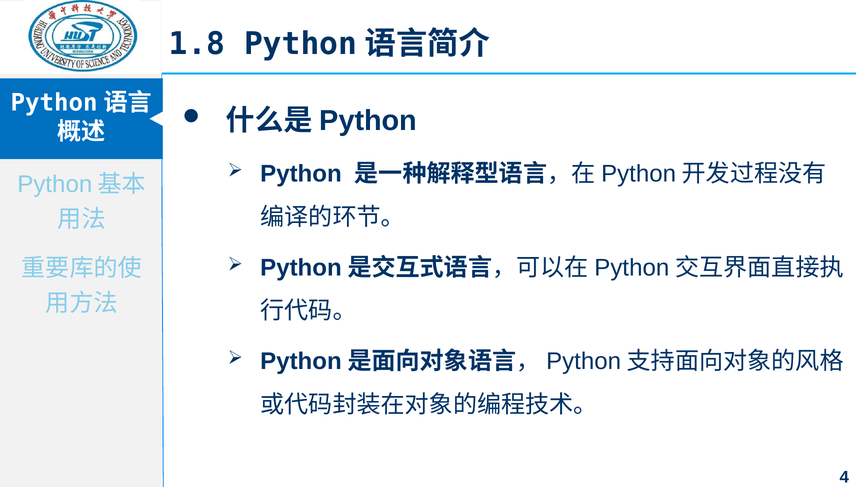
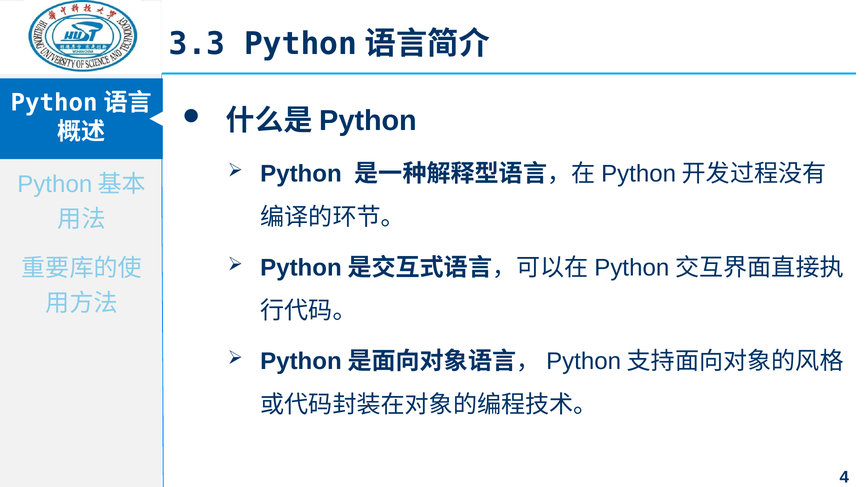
1.8: 1.8 -> 3.3
